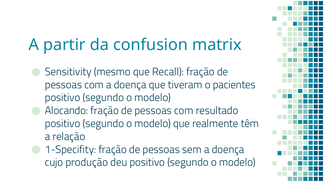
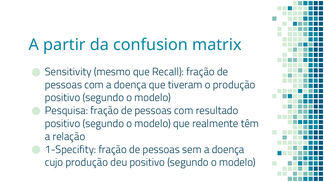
o pacientes: pacientes -> produção
Alocando: Alocando -> Pesquisa
